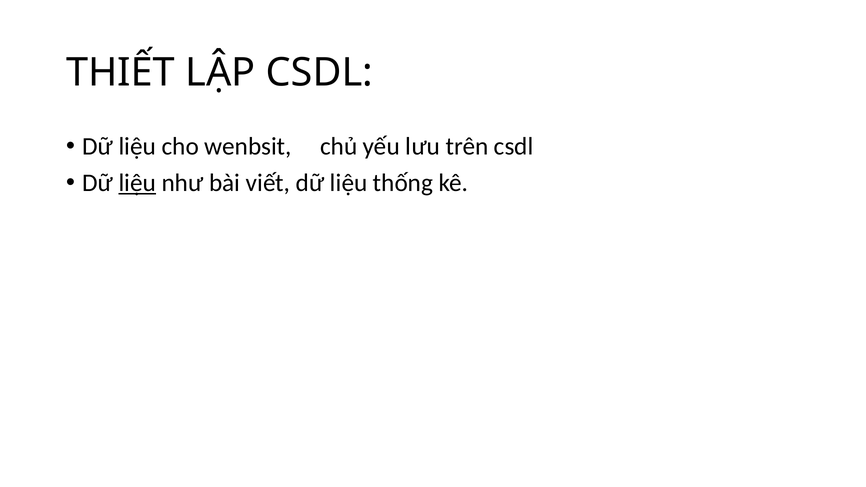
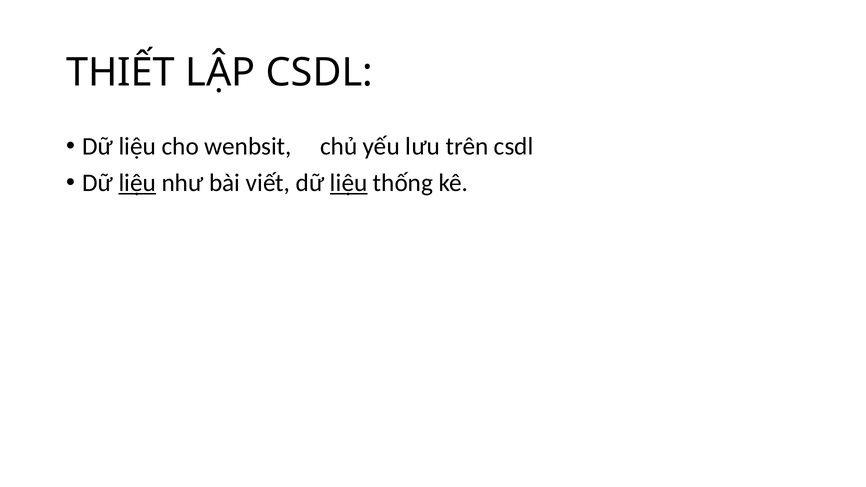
liệu at (349, 183) underline: none -> present
